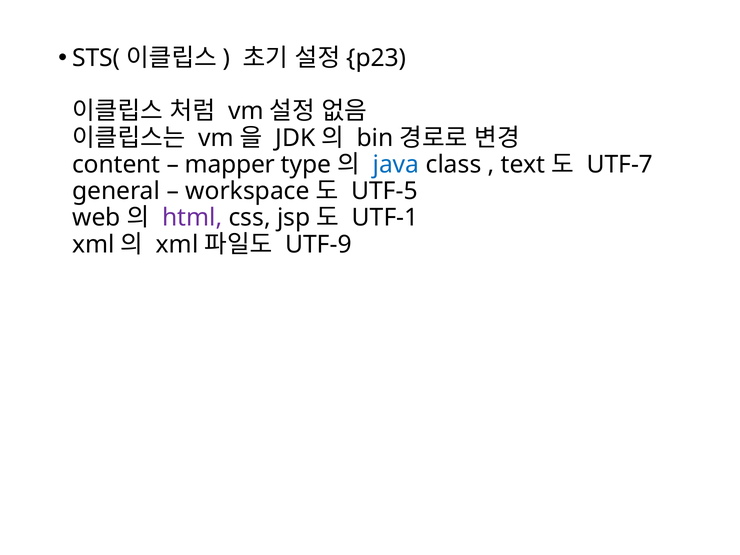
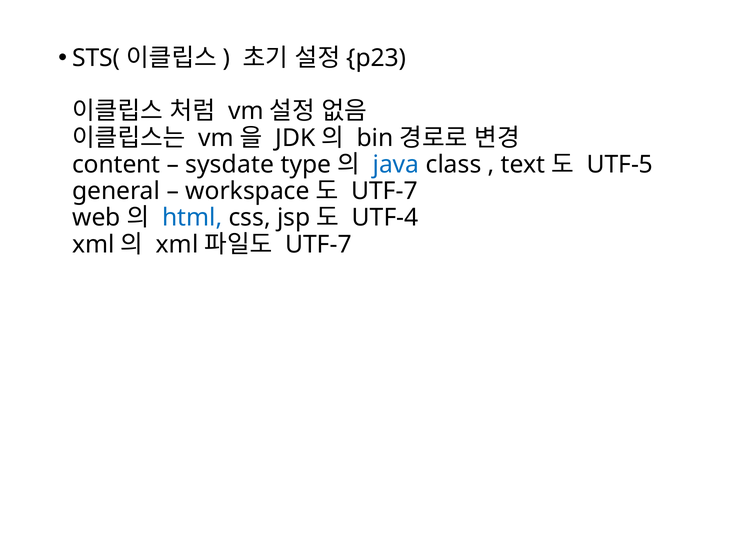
mapper: mapper -> sysdate
UTF-7: UTF-7 -> UTF-5
UTF-5 at (384, 191): UTF-5 -> UTF-7
html colour: purple -> blue
UTF-1: UTF-1 -> UTF-4
UTF-9 at (318, 244): UTF-9 -> UTF-7
